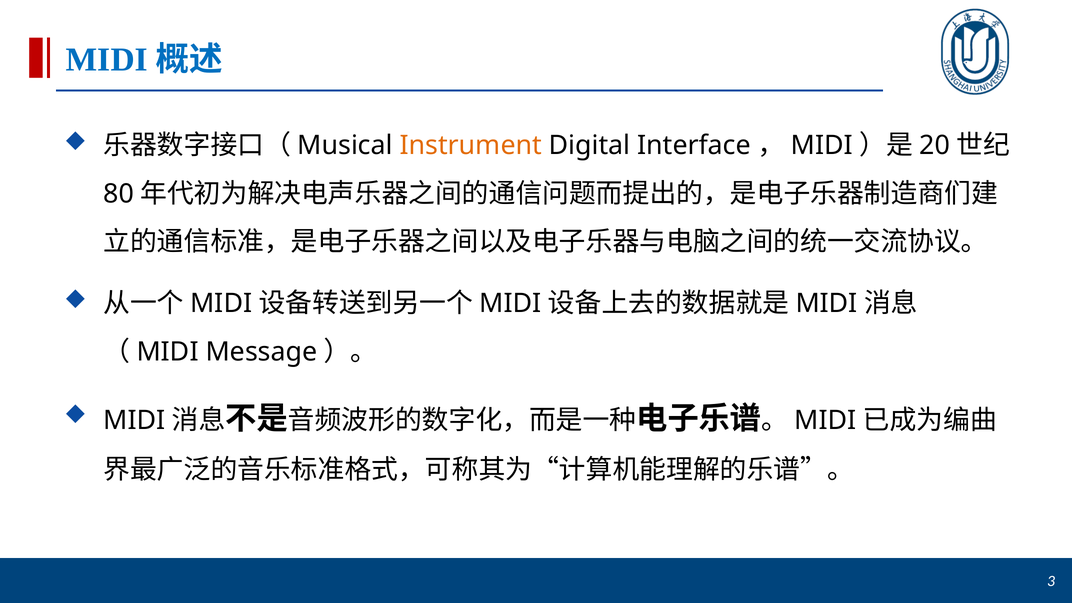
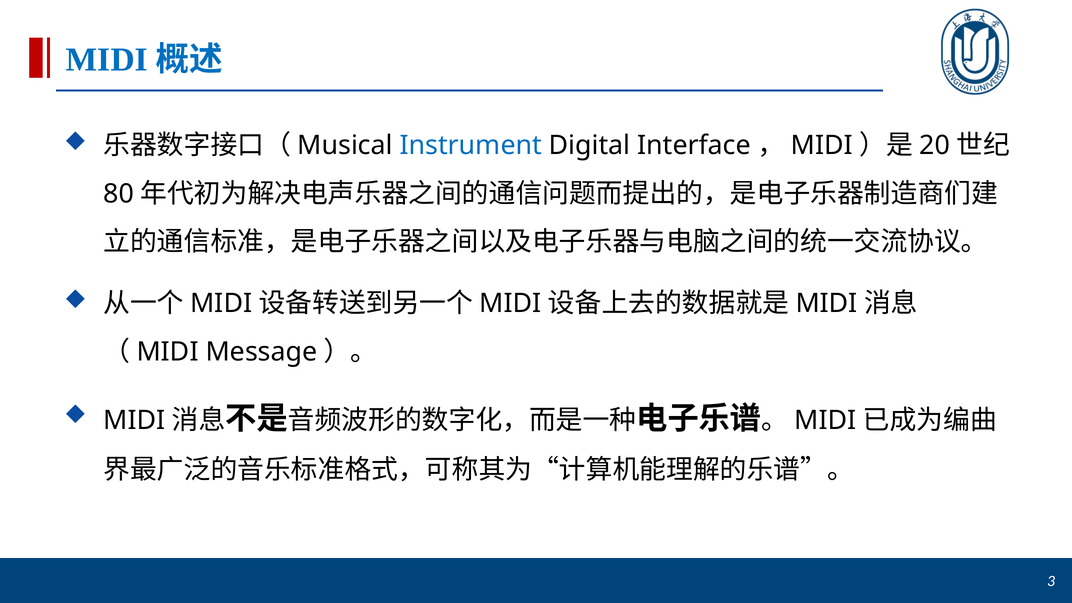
Instrument colour: orange -> blue
